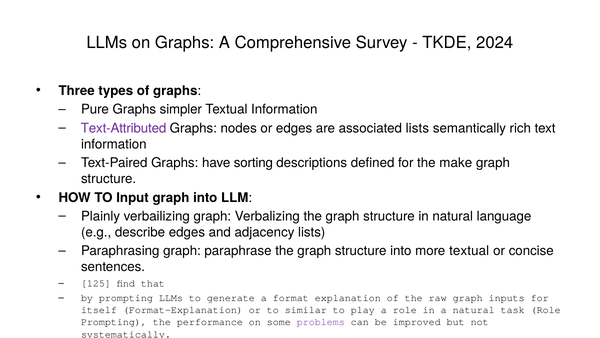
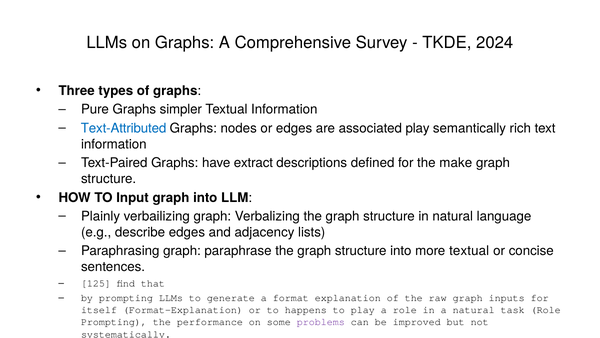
Text-Attributed colour: purple -> blue
associated lists: lists -> play
sorting: sorting -> extract
similar: similar -> happens
